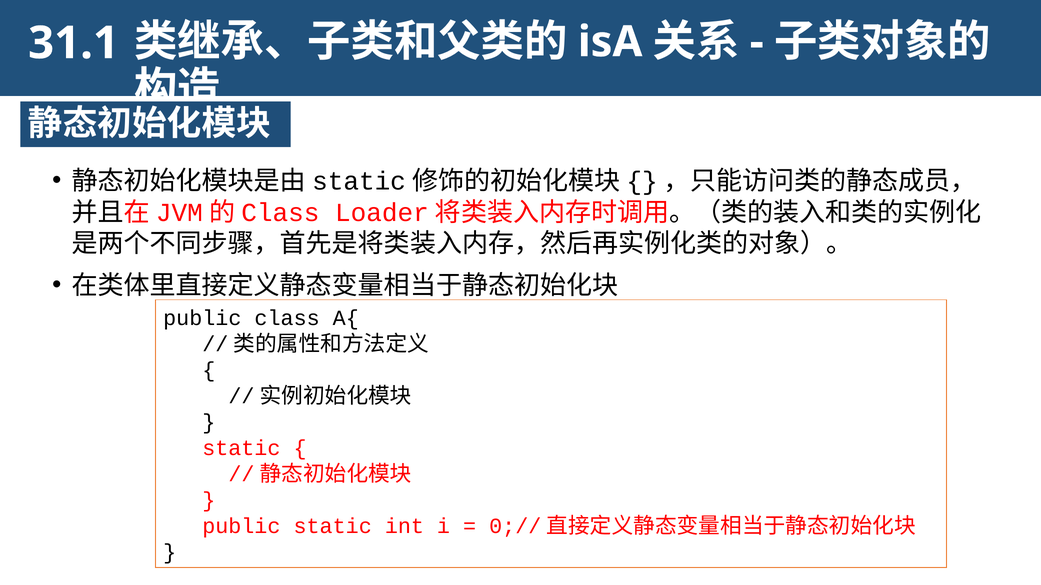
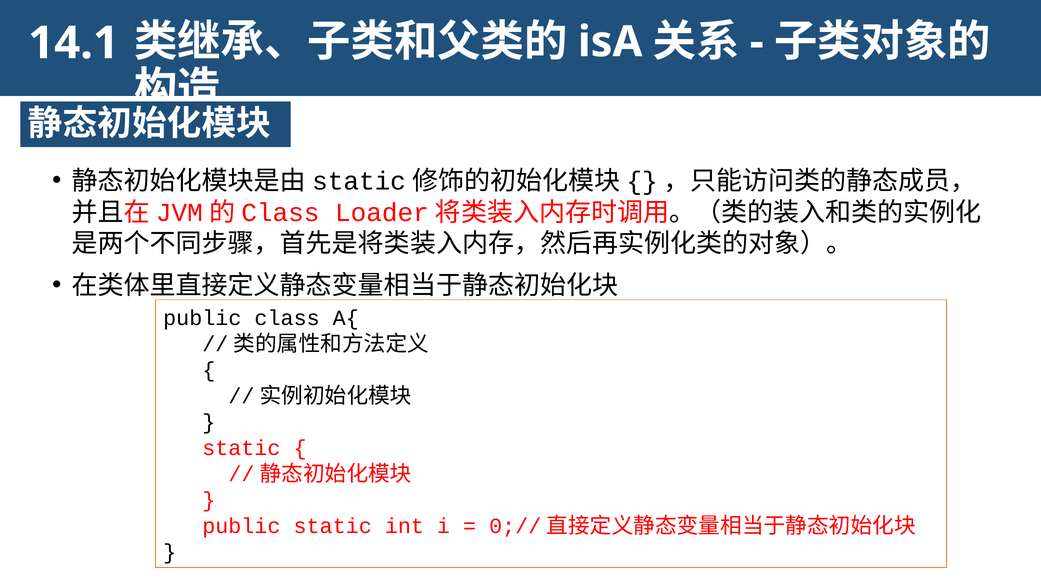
31.1: 31.1 -> 14.1
